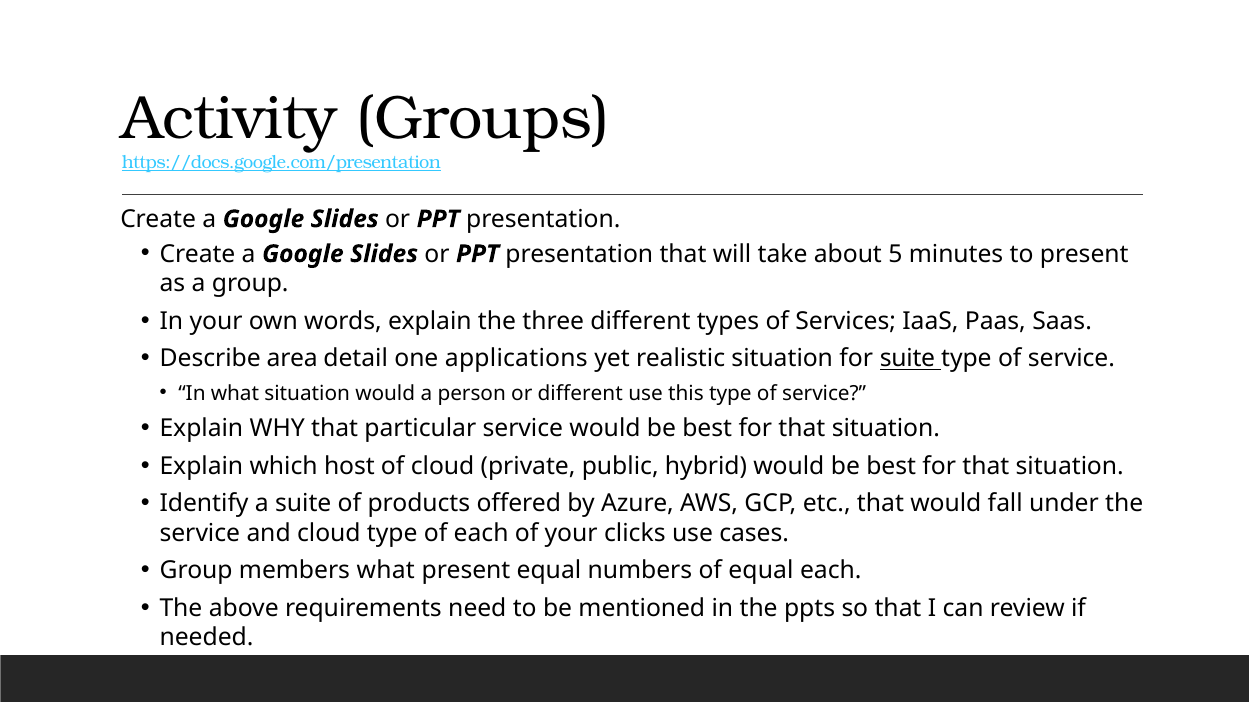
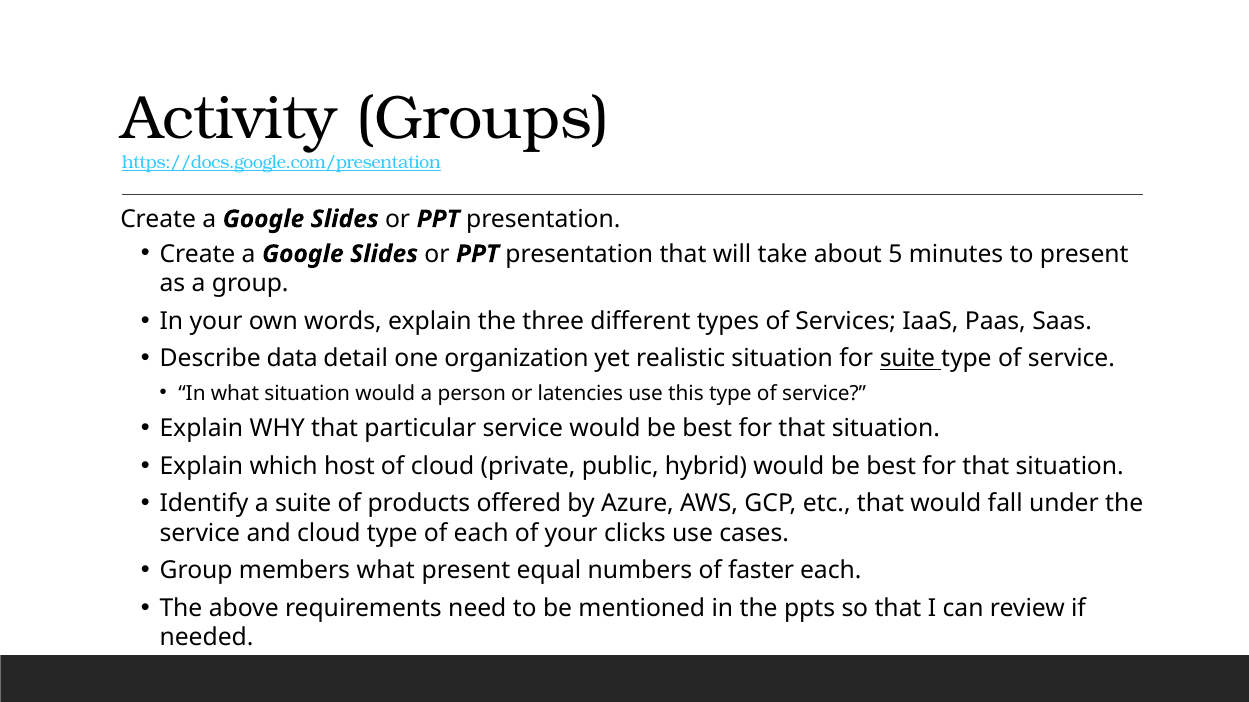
area: area -> data
applications: applications -> organization
or different: different -> latencies
of equal: equal -> faster
